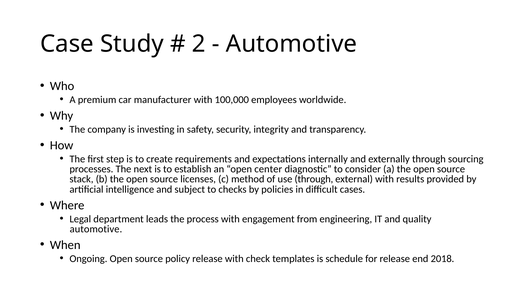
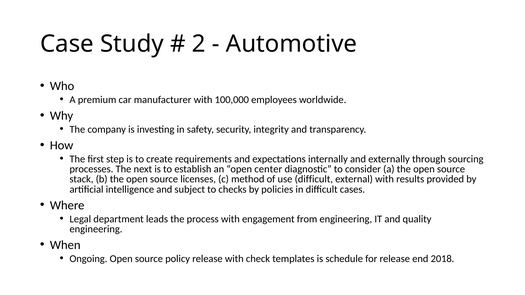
use through: through -> difficult
automotive at (96, 229): automotive -> engineering
